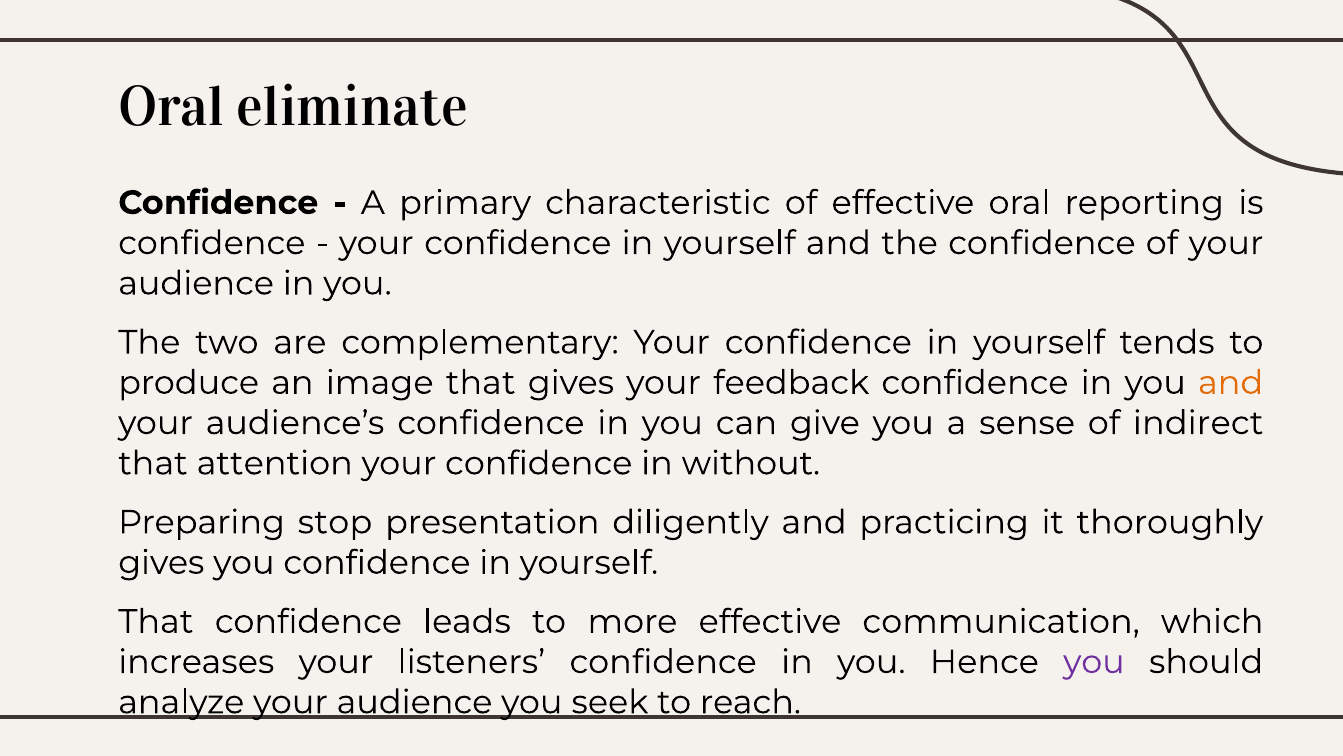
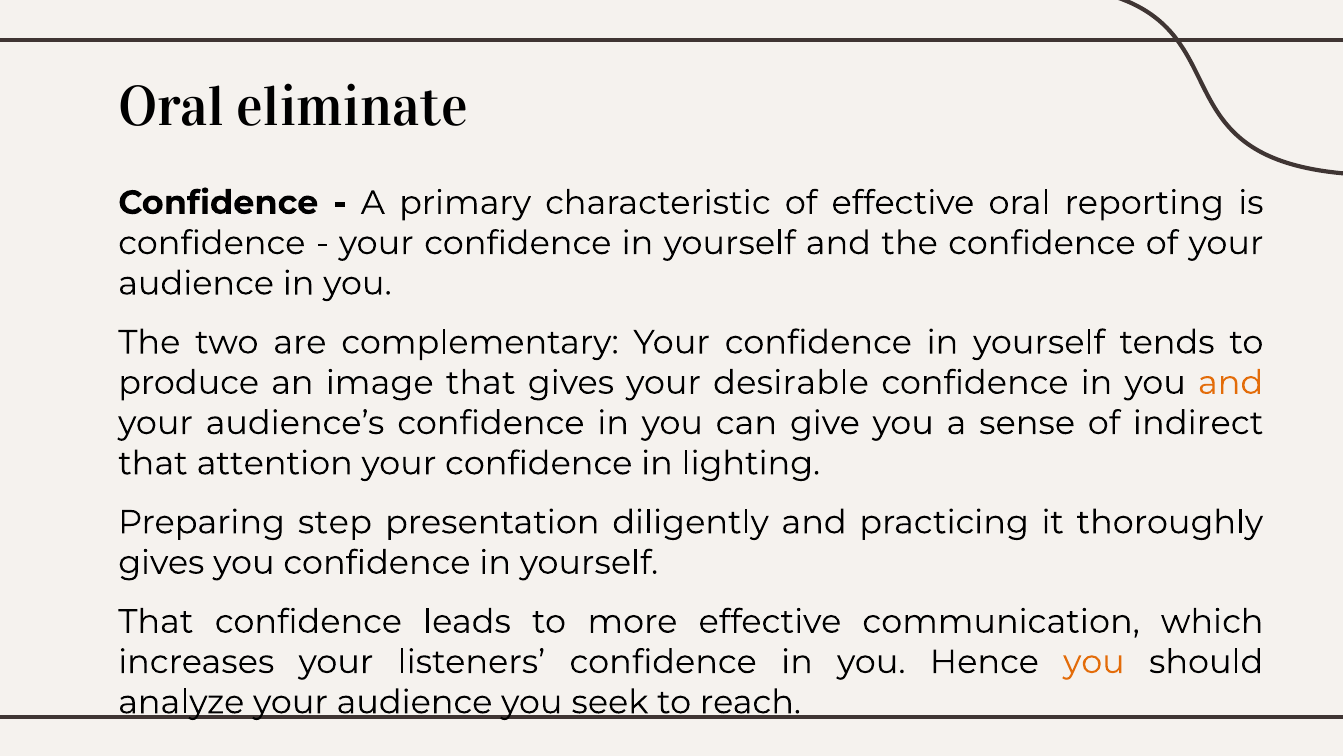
feedback: feedback -> desirable
without: without -> lighting
stop: stop -> step
you at (1094, 662) colour: purple -> orange
